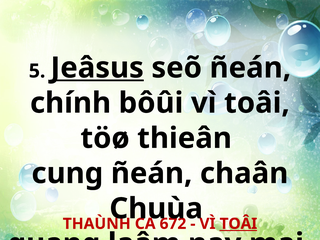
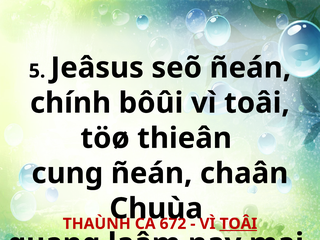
Jeâsus underline: present -> none
